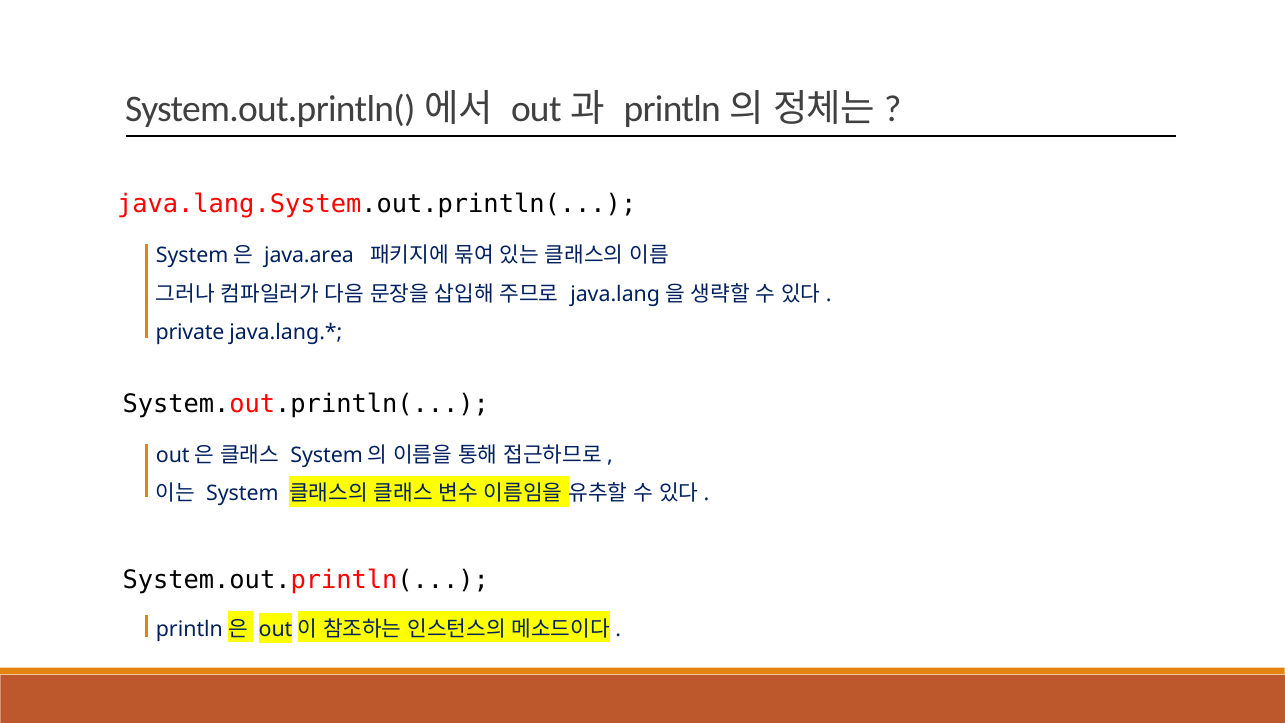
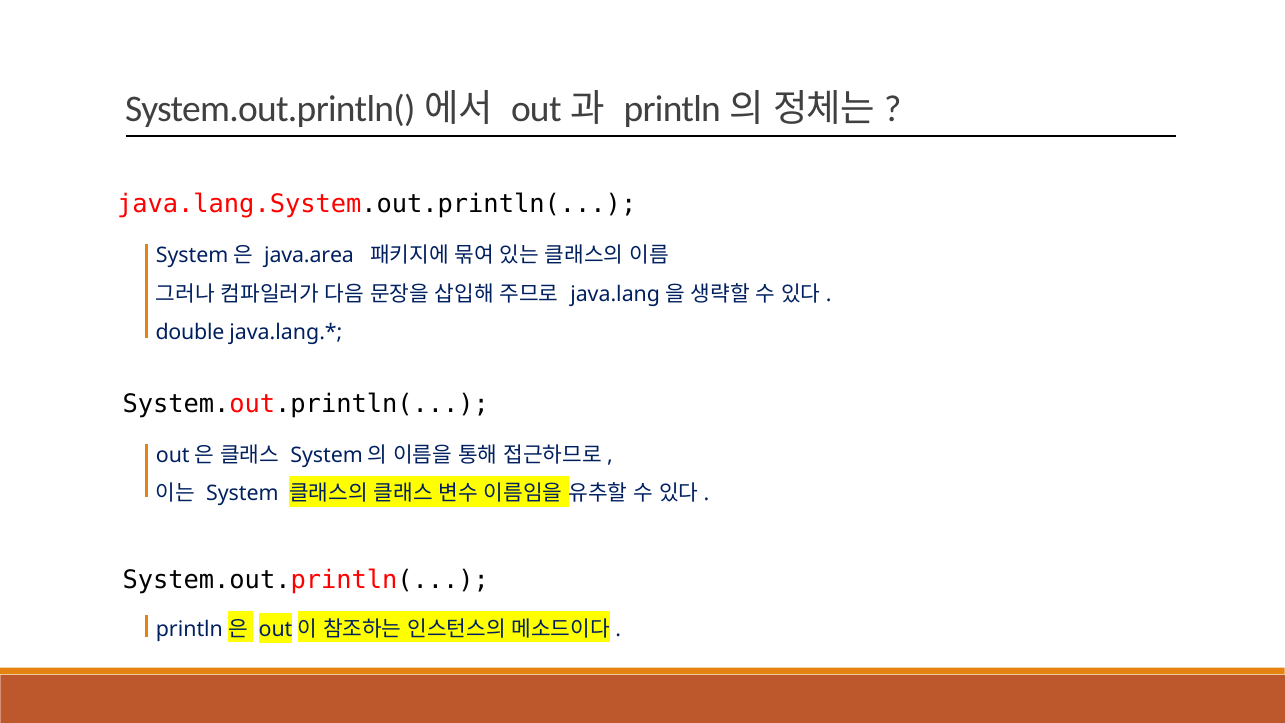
private: private -> double
